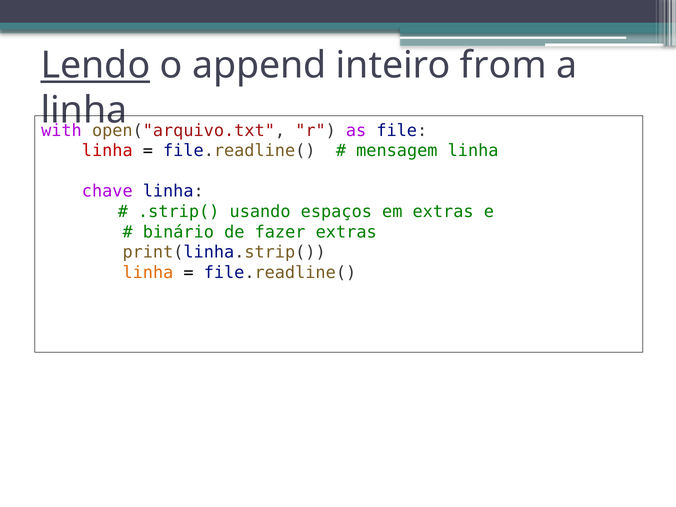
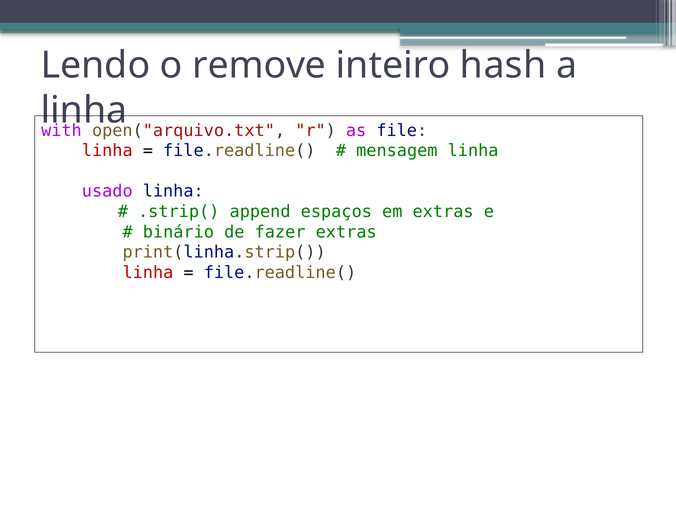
Lendo underline: present -> none
append: append -> remove
from: from -> hash
chave: chave -> usado
usando: usando -> append
linha at (148, 272) colour: orange -> red
